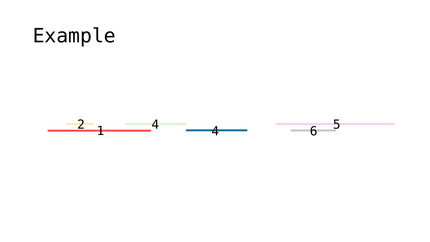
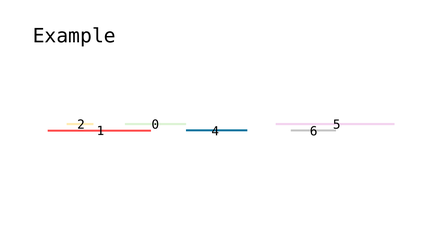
1 4: 4 -> 0
